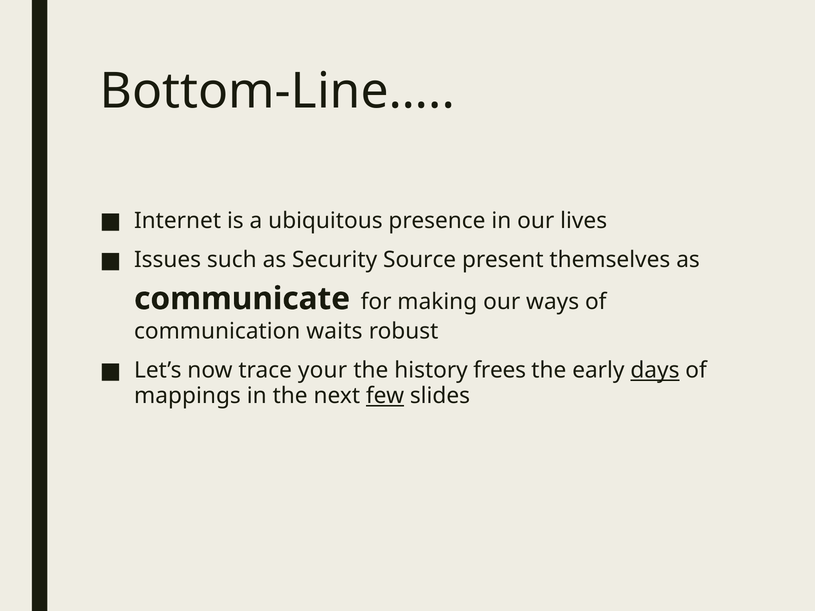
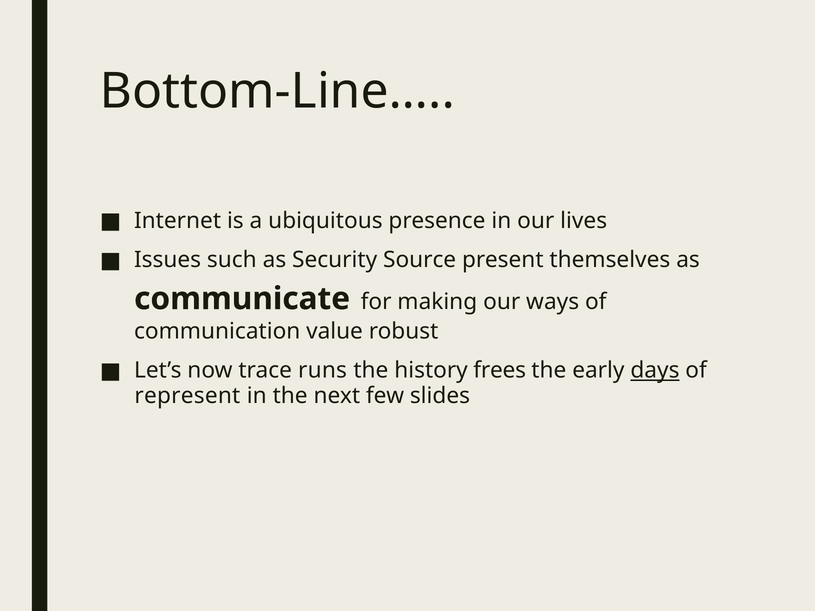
waits: waits -> value
your: your -> runs
mappings: mappings -> represent
few underline: present -> none
